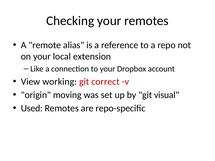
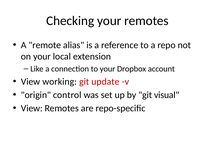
correct: correct -> update
moving: moving -> control
Used at (32, 108): Used -> View
